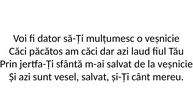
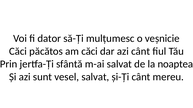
azi laud: laud -> cânt
la veșnicie: veșnicie -> noaptea
